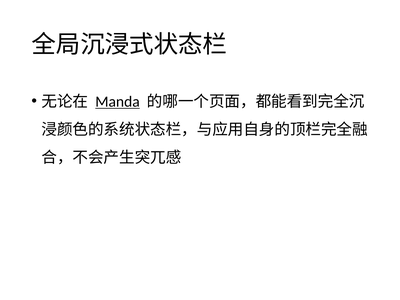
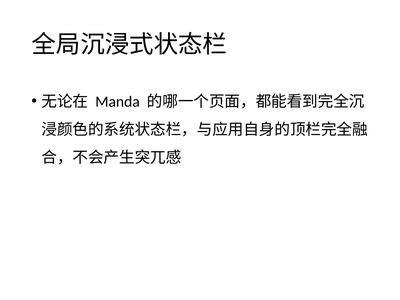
Manda underline: present -> none
